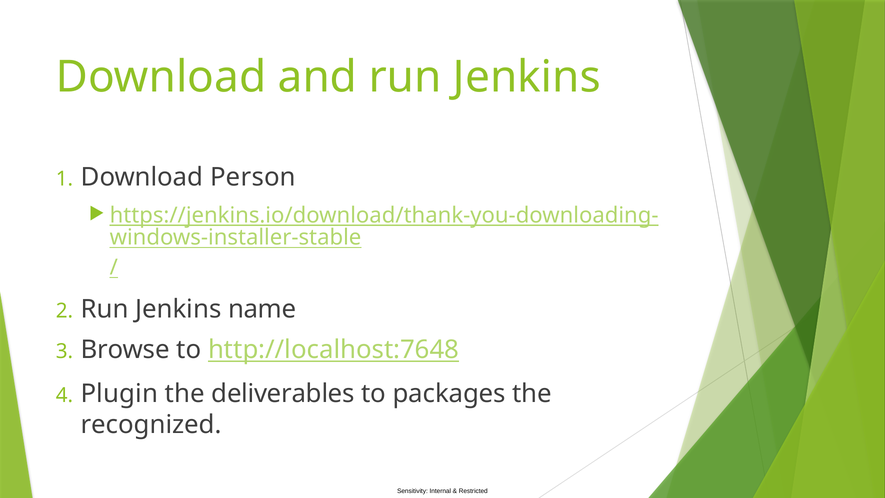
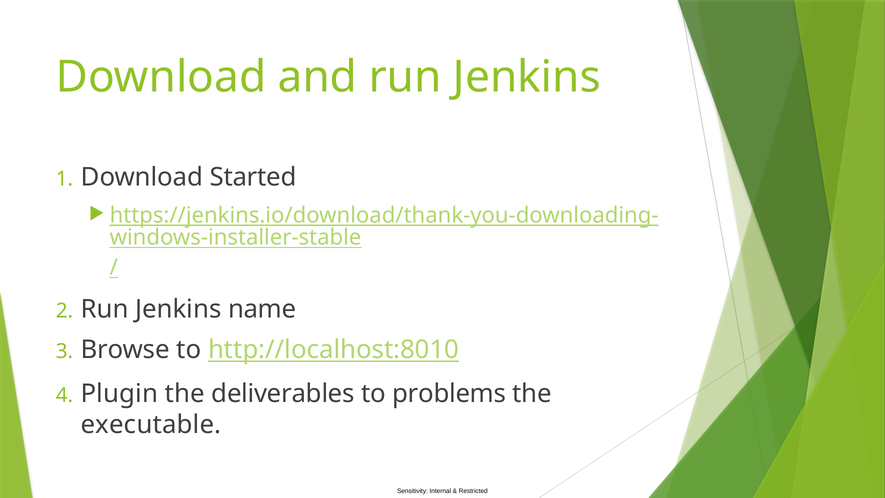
Person: Person -> Started
http://localhost:7648: http://localhost:7648 -> http://localhost:8010
packages: packages -> problems
recognized: recognized -> executable
